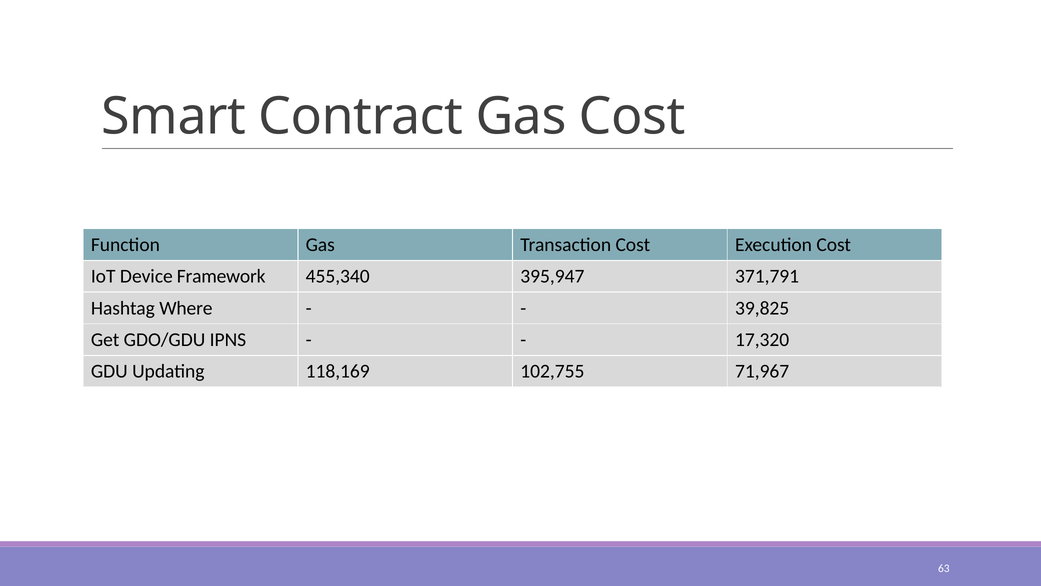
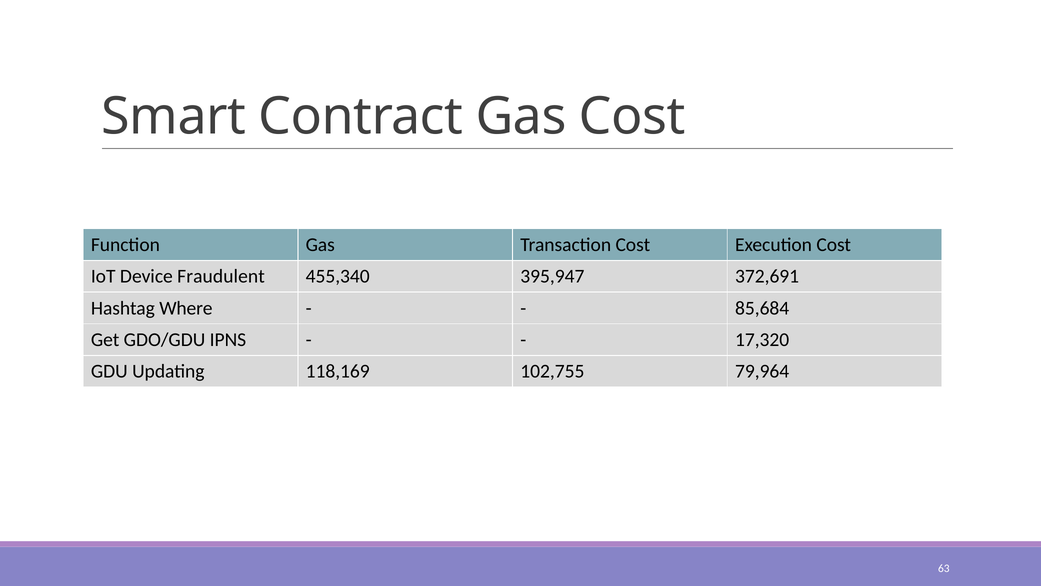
Framework: Framework -> Fraudulent
371,791: 371,791 -> 372,691
39,825: 39,825 -> 85,684
71,967: 71,967 -> 79,964
